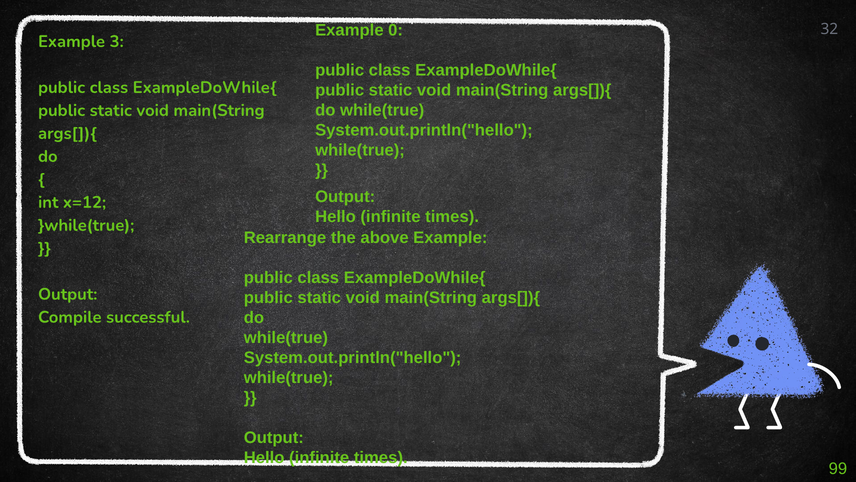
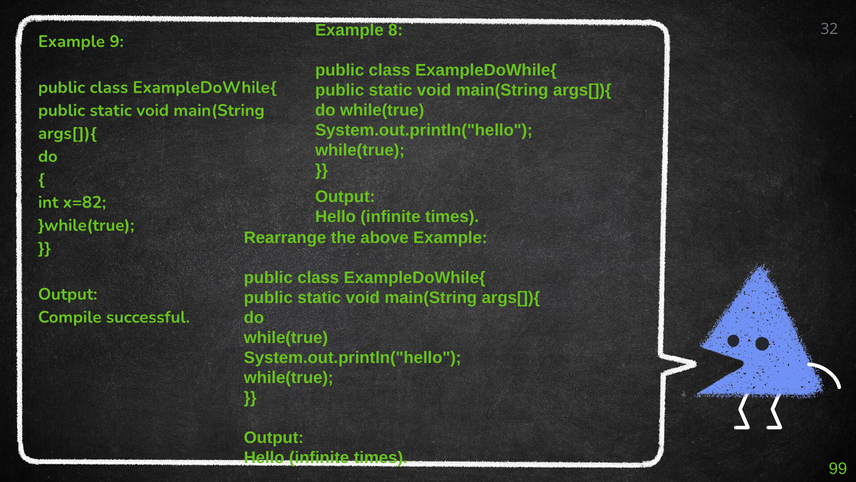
0: 0 -> 8
3: 3 -> 9
x=12: x=12 -> x=82
